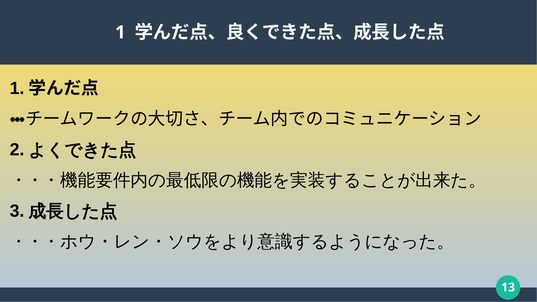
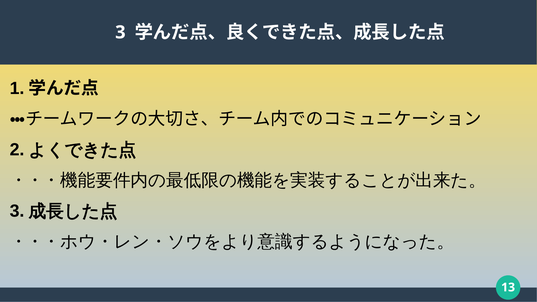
1 at (120, 32): 1 -> 3
